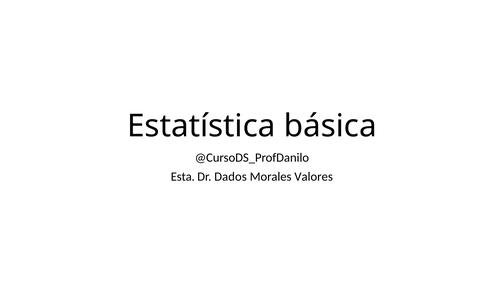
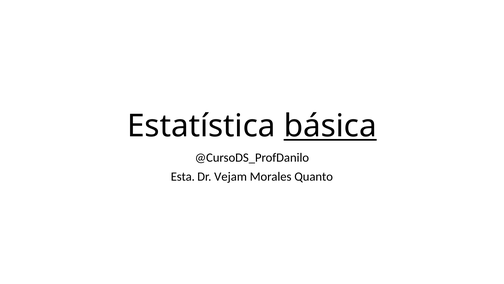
básica underline: none -> present
Dados: Dados -> Vejam
Valores: Valores -> Quanto
